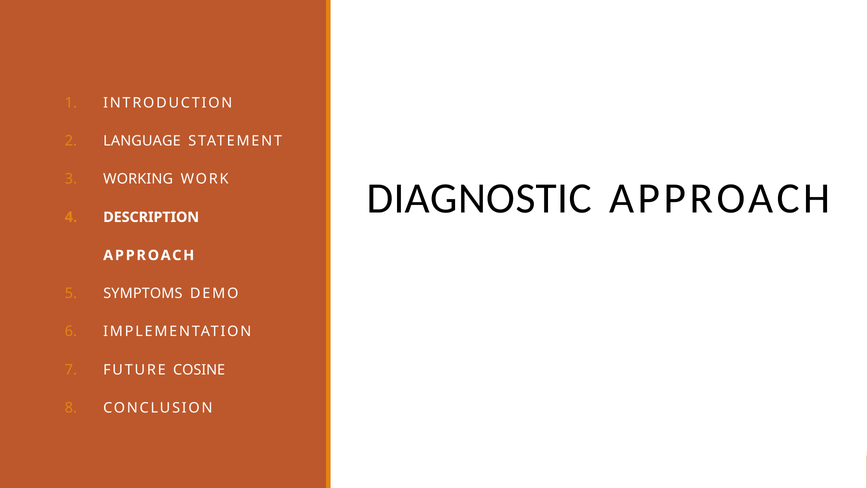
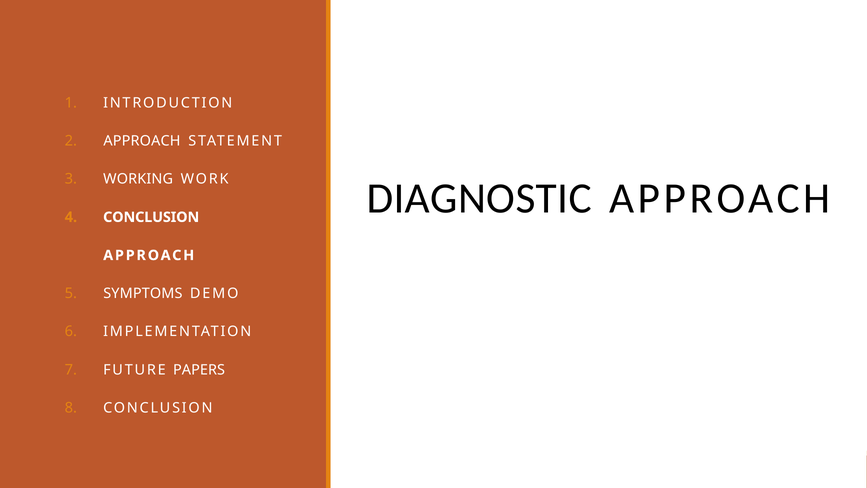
LANGUAGE at (142, 141): LANGUAGE -> APPROACH
DESCRIPTION at (151, 217): DESCRIPTION -> CONCLUSION
COSINE: COSINE -> PAPERS
